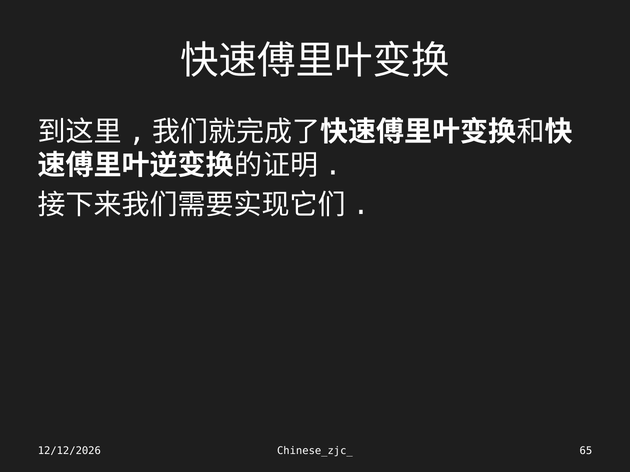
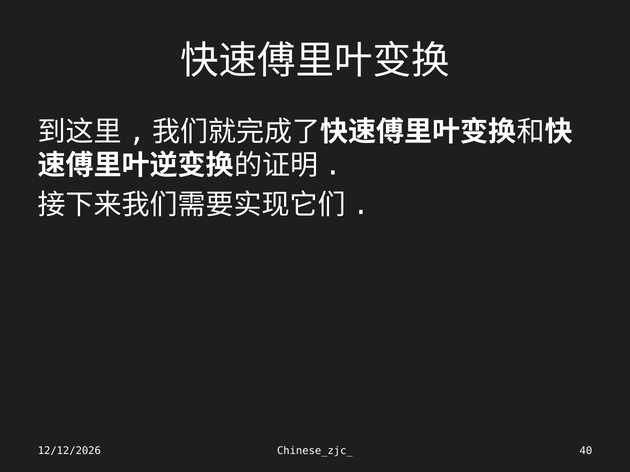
65: 65 -> 40
